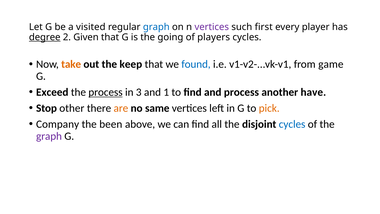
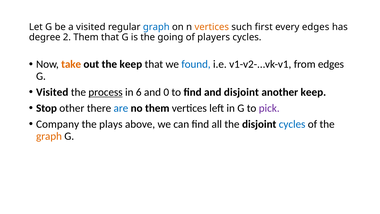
vertices at (212, 27) colour: purple -> orange
every player: player -> edges
degree underline: present -> none
2 Given: Given -> Them
from game: game -> edges
Exceed at (52, 92): Exceed -> Visited
3: 3 -> 6
1: 1 -> 0
and process: process -> disjoint
another have: have -> keep
are colour: orange -> blue
no same: same -> them
pick colour: orange -> purple
been: been -> plays
graph at (49, 136) colour: purple -> orange
